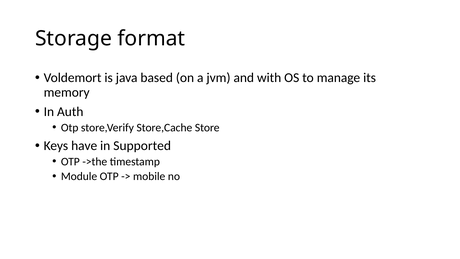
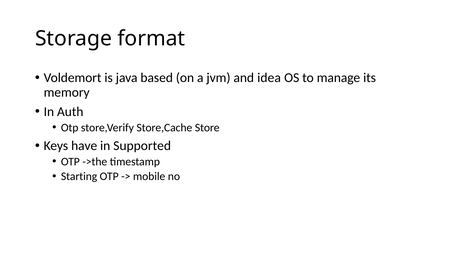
with: with -> idea
Module: Module -> Starting
